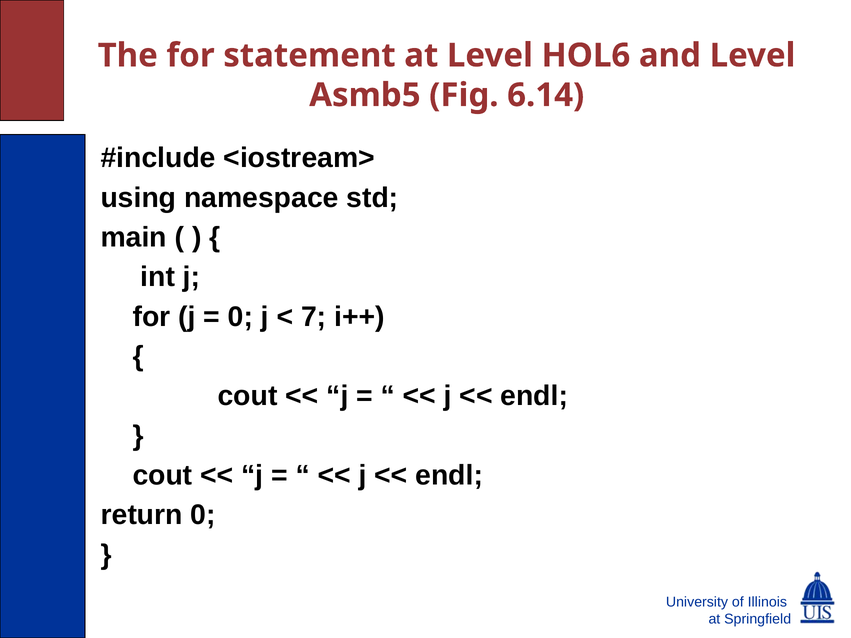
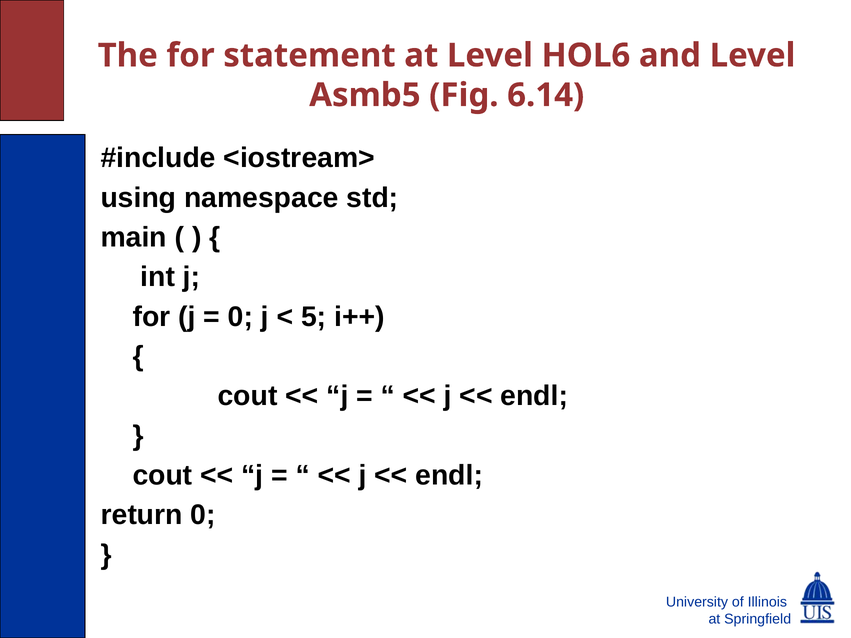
7: 7 -> 5
